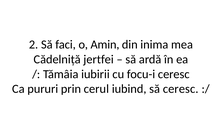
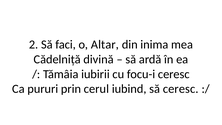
Amin: Amin -> Altar
jertfei: jertfei -> divină
